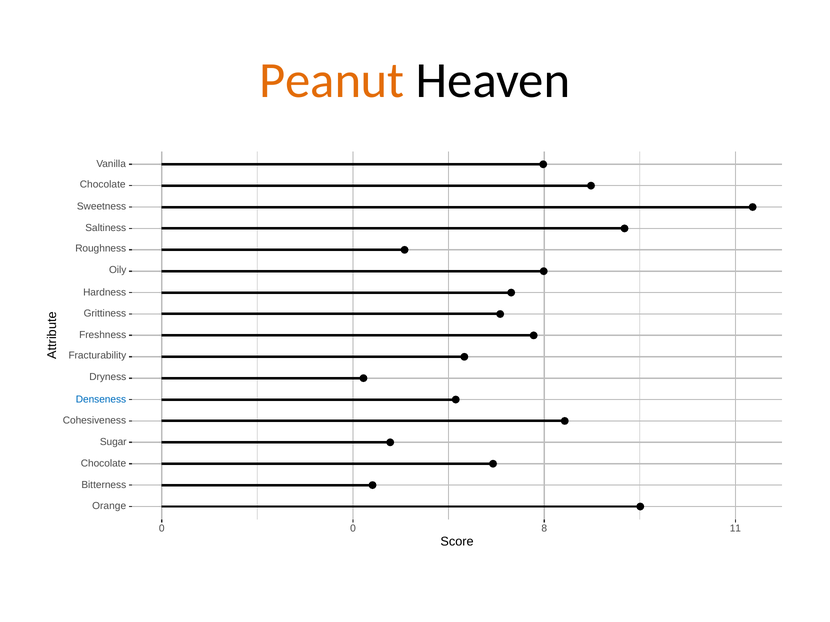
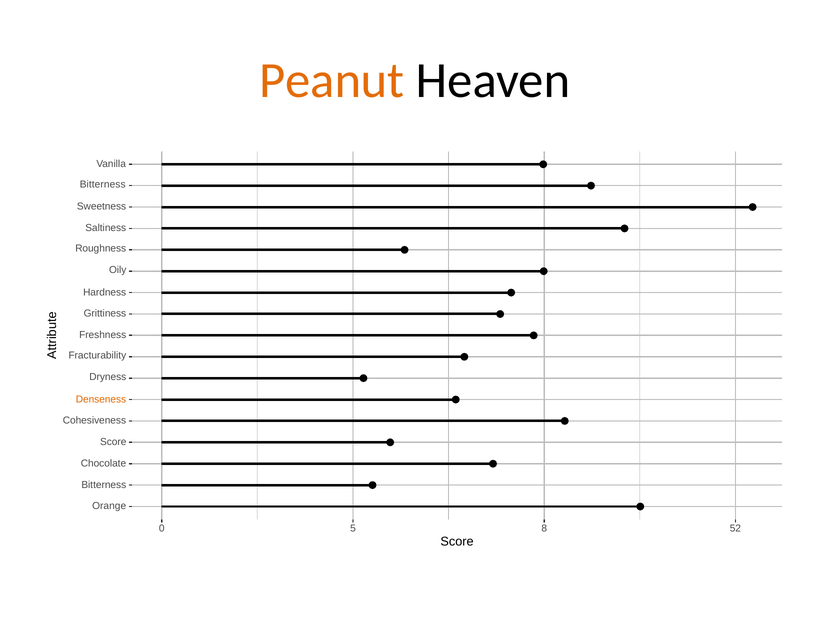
Chocolate at (103, 184): Chocolate -> Bitterness
Denseness colour: blue -> orange
Sugar at (113, 442): Sugar -> Score
0 0: 0 -> 5
11: 11 -> 52
